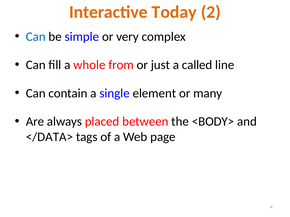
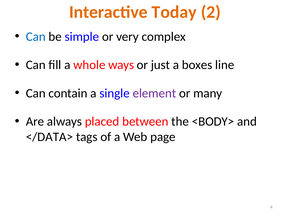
from: from -> ways
called: called -> boxes
element colour: black -> purple
